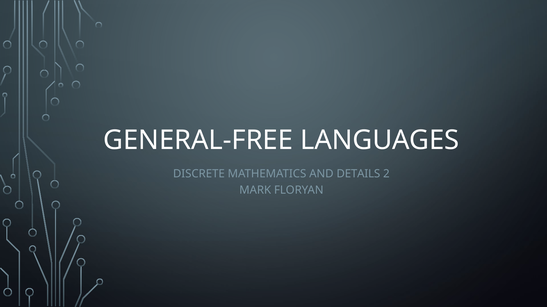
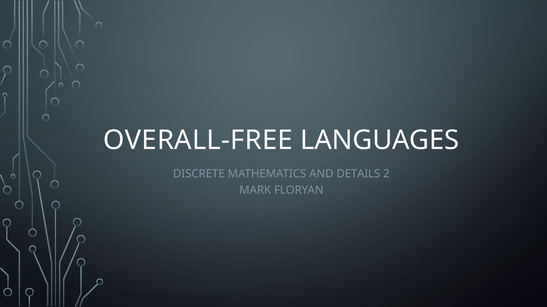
GENERAL-FREE: GENERAL-FREE -> OVERALL-FREE
